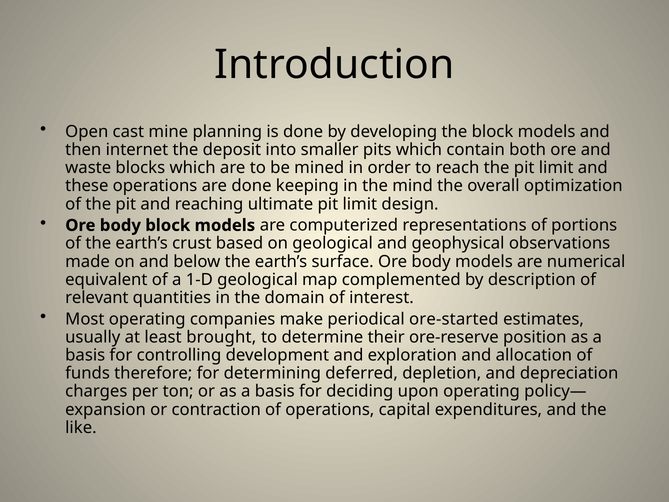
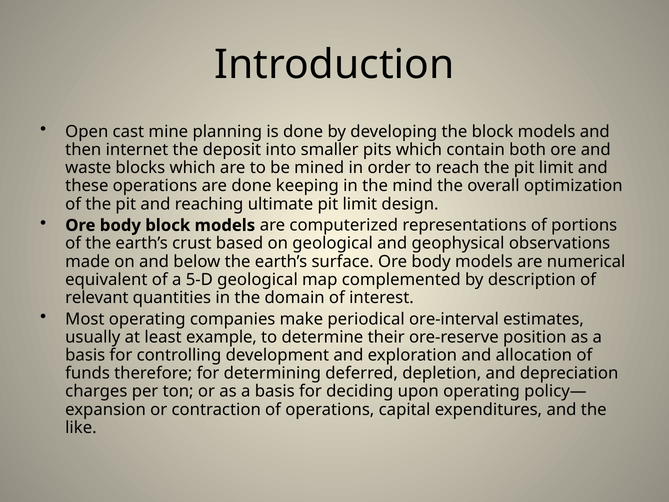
1-D: 1-D -> 5-D
ore-started: ore-started -> ore-interval
brought: brought -> example
